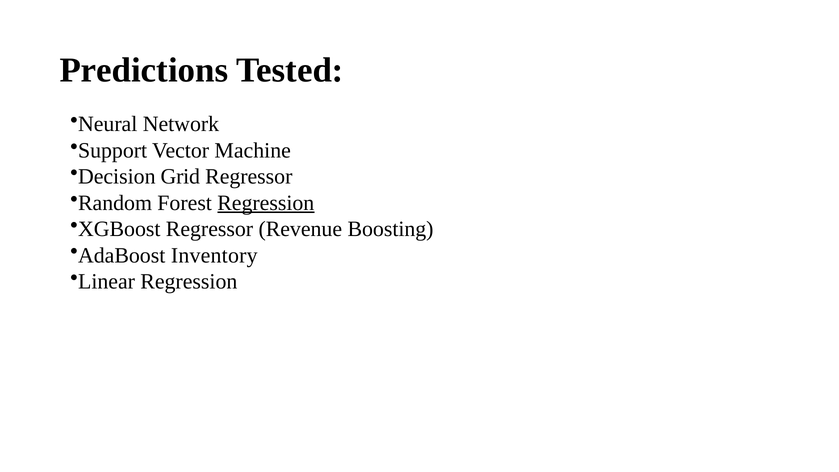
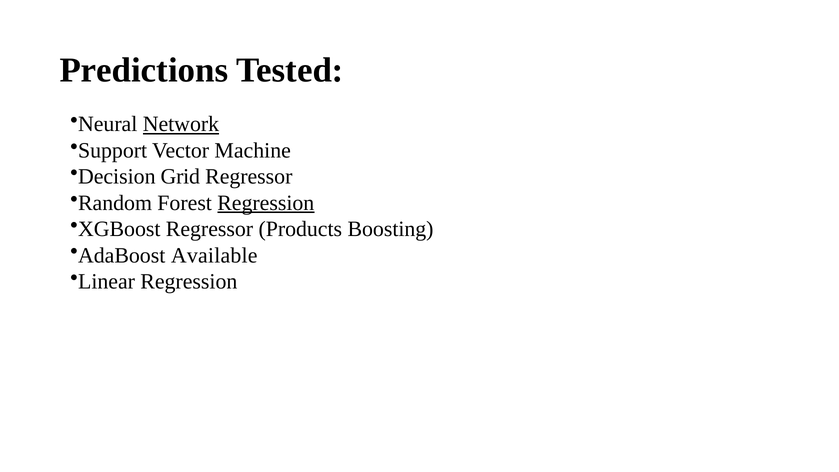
Network underline: none -> present
Revenue: Revenue -> Products
Inventory: Inventory -> Available
